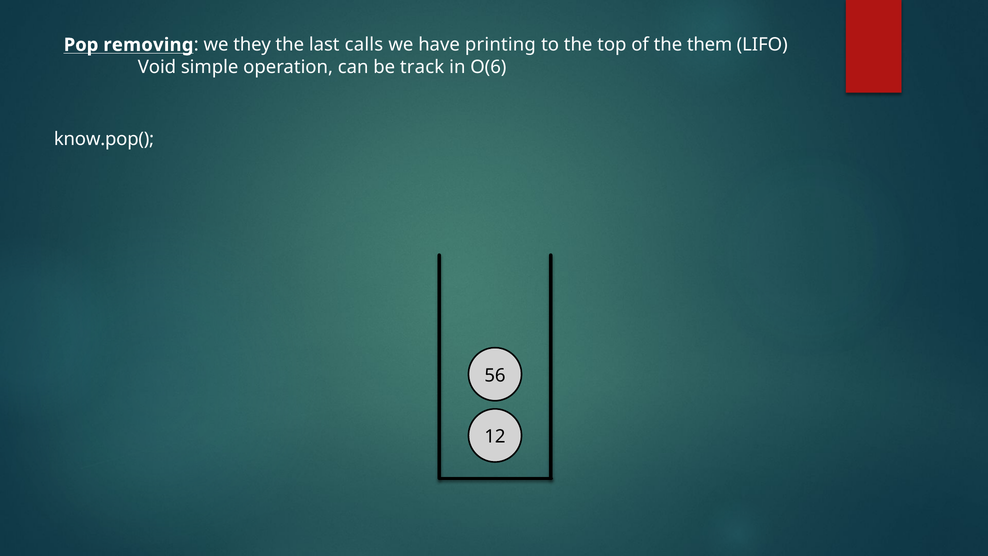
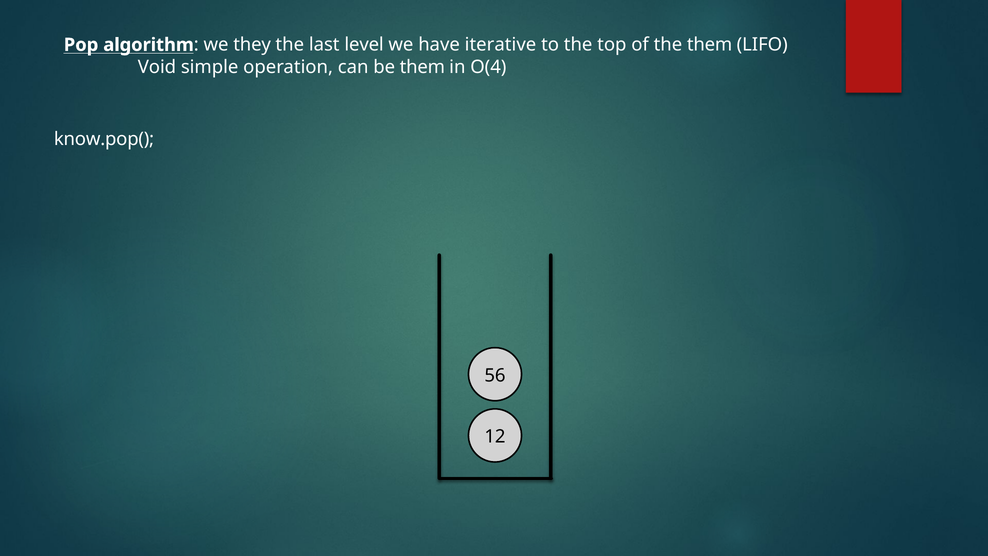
removing: removing -> algorithm
calls: calls -> level
printing: printing -> iterative
be track: track -> them
O(6: O(6 -> O(4
